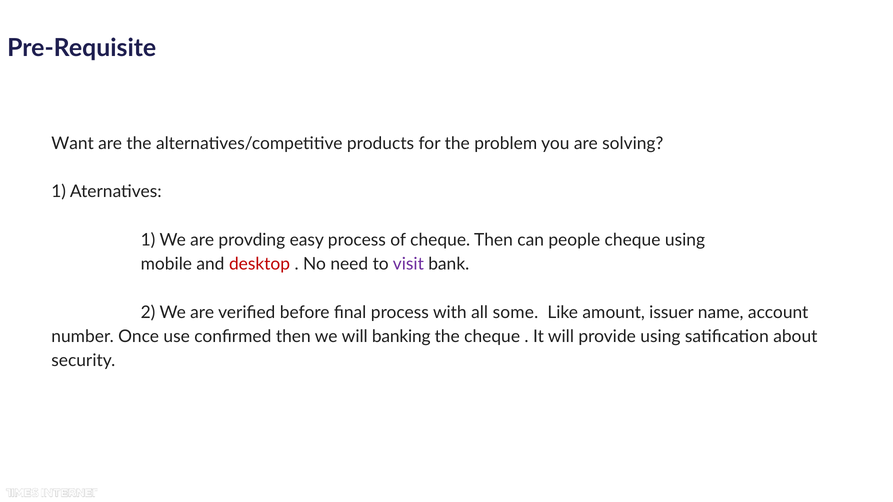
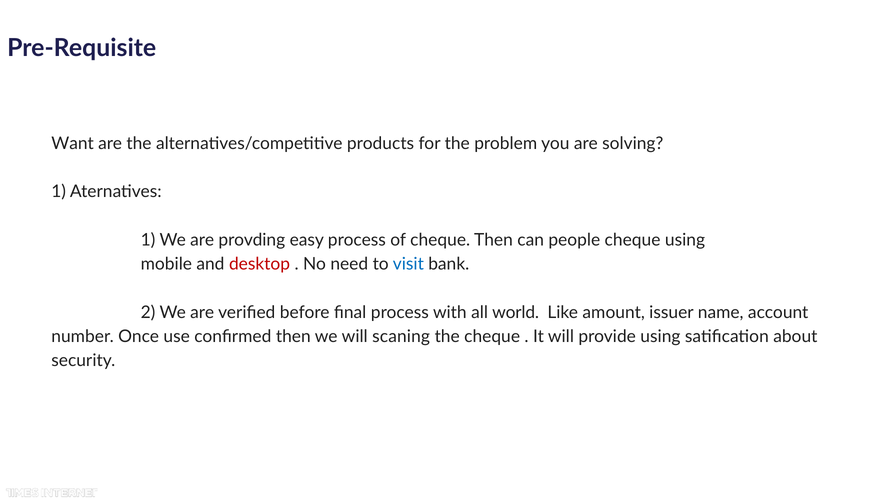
visit colour: purple -> blue
some: some -> world
banking: banking -> scaning
